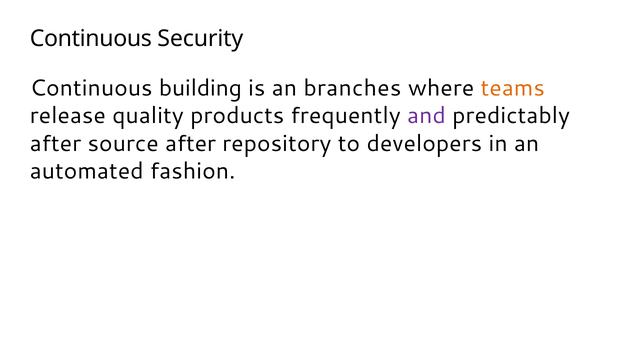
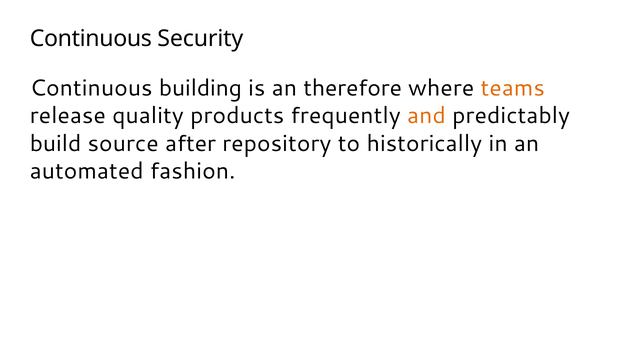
branches: branches -> therefore
and colour: purple -> orange
after at (55, 144): after -> build
developers: developers -> historically
